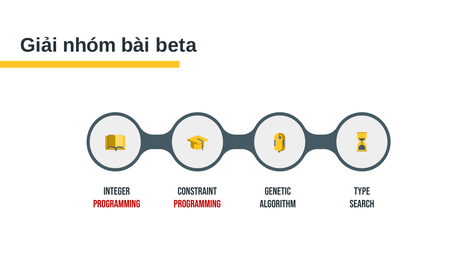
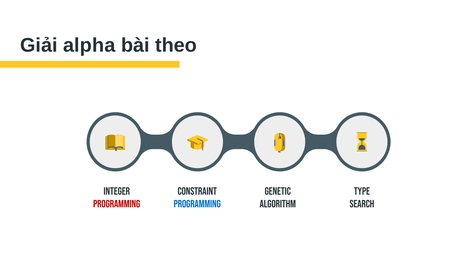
nhóm: nhóm -> alpha
beta: beta -> theo
programming at (197, 204) colour: red -> blue
